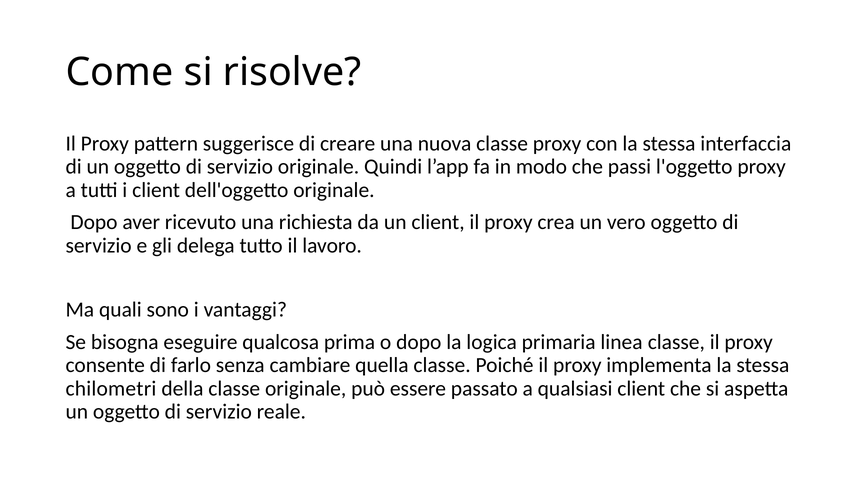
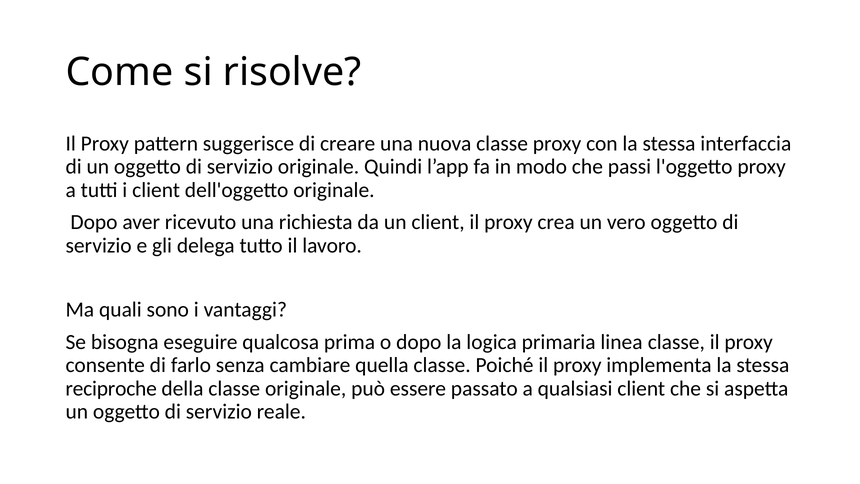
chilometri: chilometri -> reciproche
